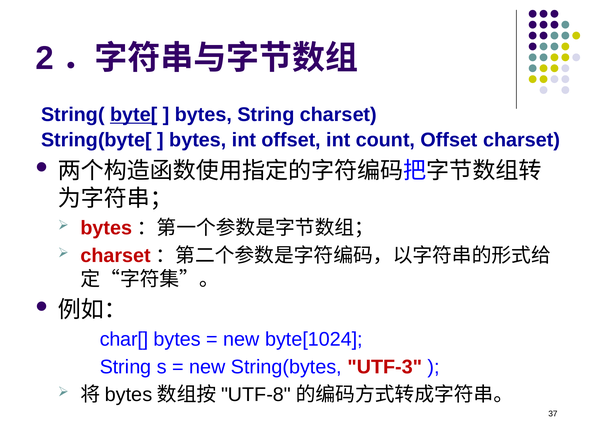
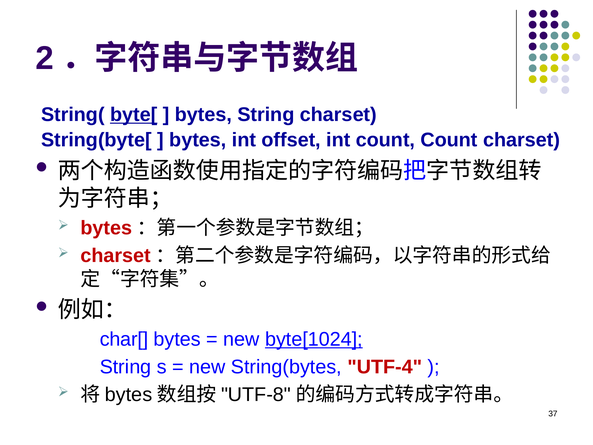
count Offset: Offset -> Count
byte[1024 underline: none -> present
UTF-3: UTF-3 -> UTF-4
